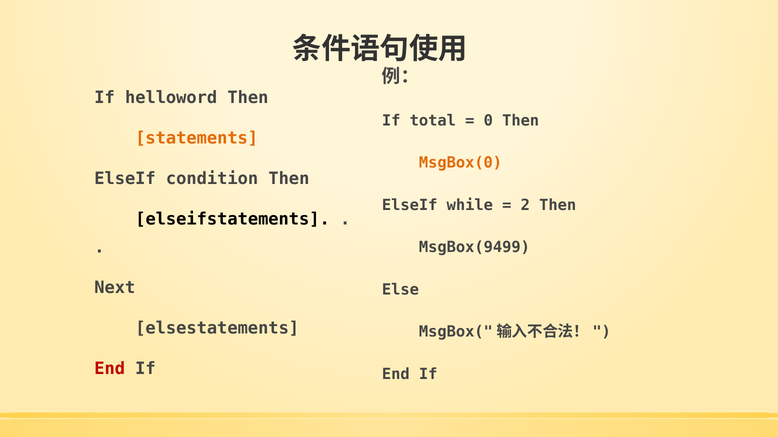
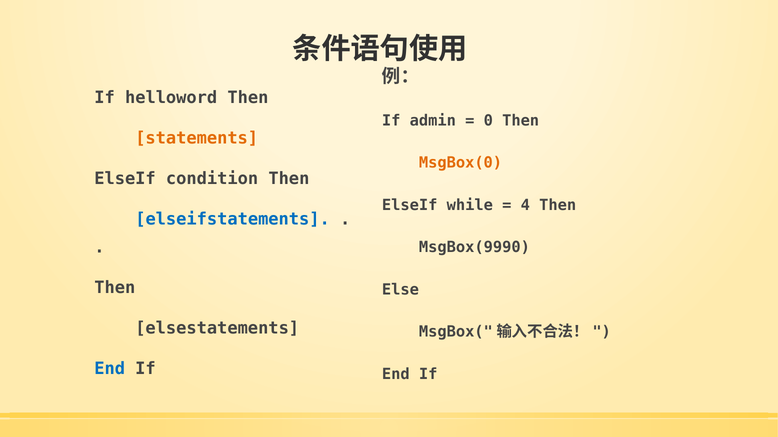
total: total -> admin
2: 2 -> 4
elseifstatements colour: black -> blue
MsgBox(9499: MsgBox(9499 -> MsgBox(9990
Next at (115, 288): Next -> Then
End at (110, 369) colour: red -> blue
